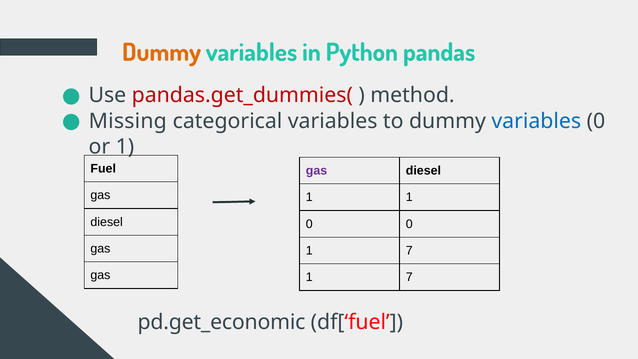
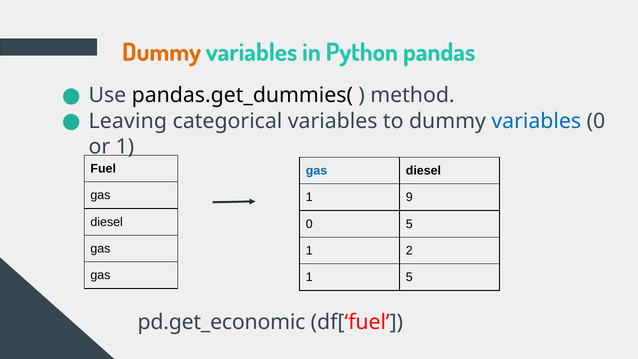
pandas.get_dummies( colour: red -> black
Missing: Missing -> Leaving
gas at (317, 171) colour: purple -> blue
1 1: 1 -> 9
0 0: 0 -> 5
7 at (409, 251): 7 -> 2
7 at (409, 277): 7 -> 5
